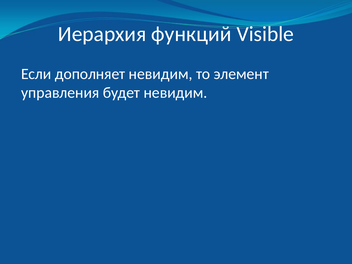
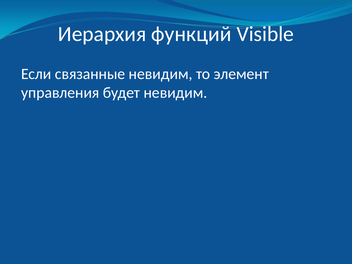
дополняет: дополняет -> связанные
